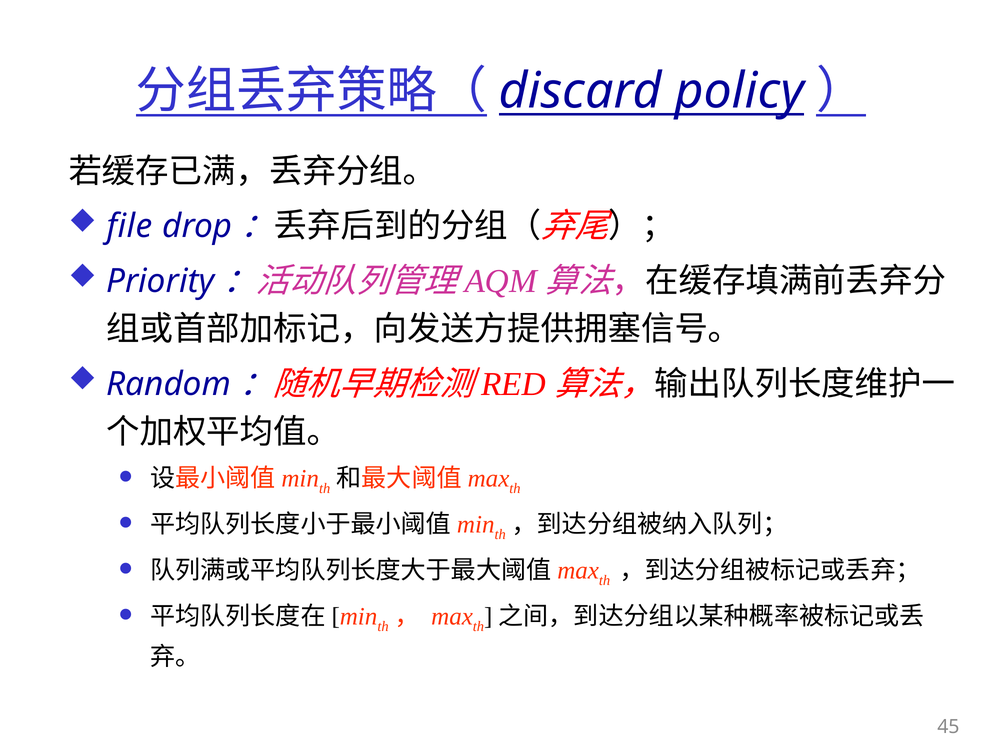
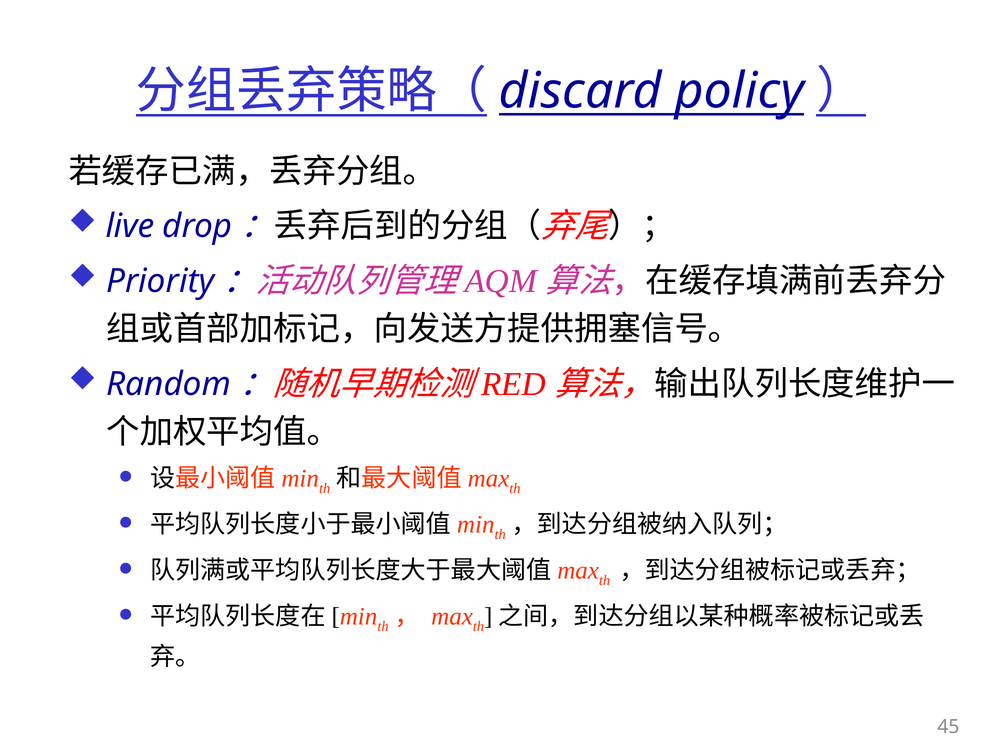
file: file -> live
